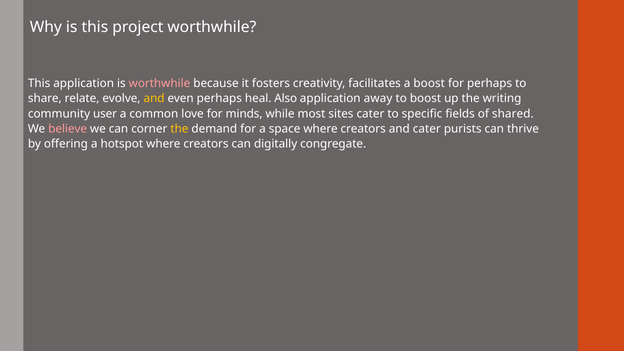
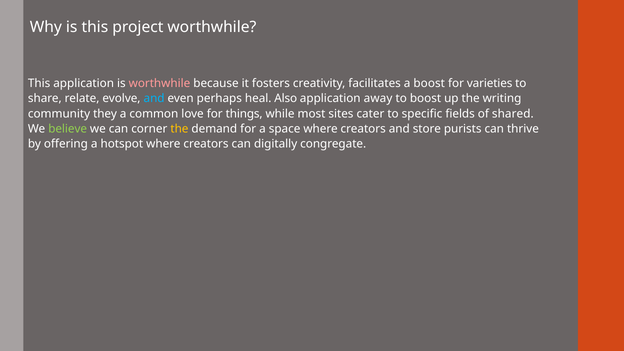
for perhaps: perhaps -> varieties
and at (154, 99) colour: yellow -> light blue
user: user -> they
minds: minds -> things
believe colour: pink -> light green
and cater: cater -> store
